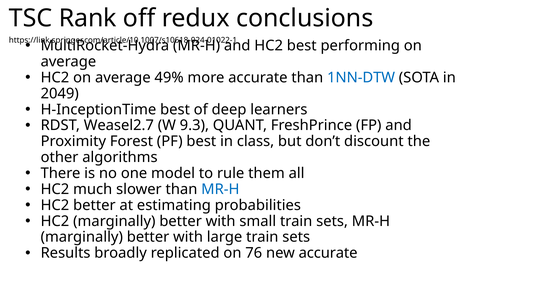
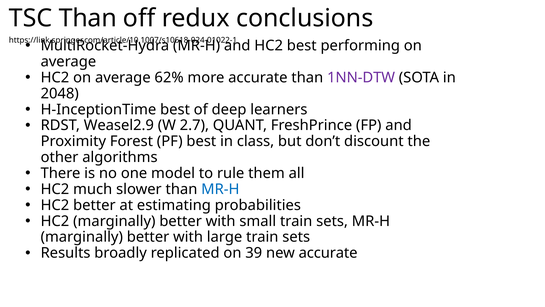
TSC Rank: Rank -> Than
49%: 49% -> 62%
1NN-DTW colour: blue -> purple
2049: 2049 -> 2048
Weasel2.7: Weasel2.7 -> Weasel2.9
9.3: 9.3 -> 2.7
76: 76 -> 39
